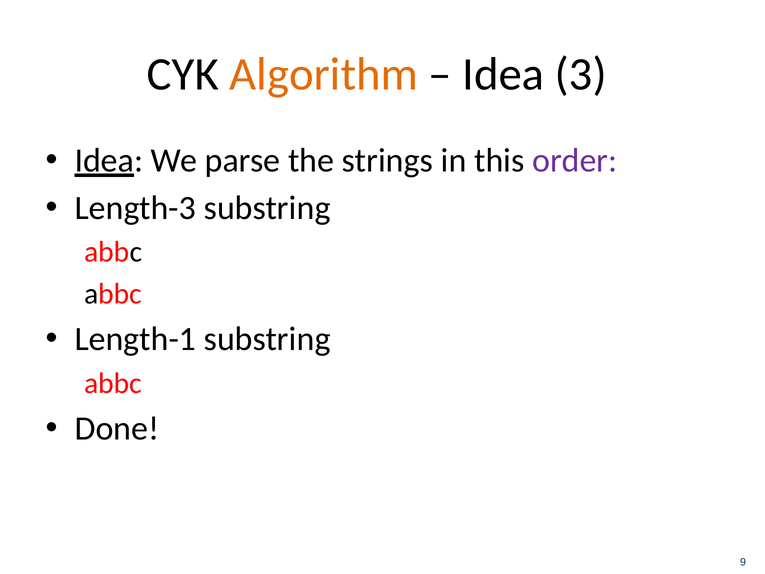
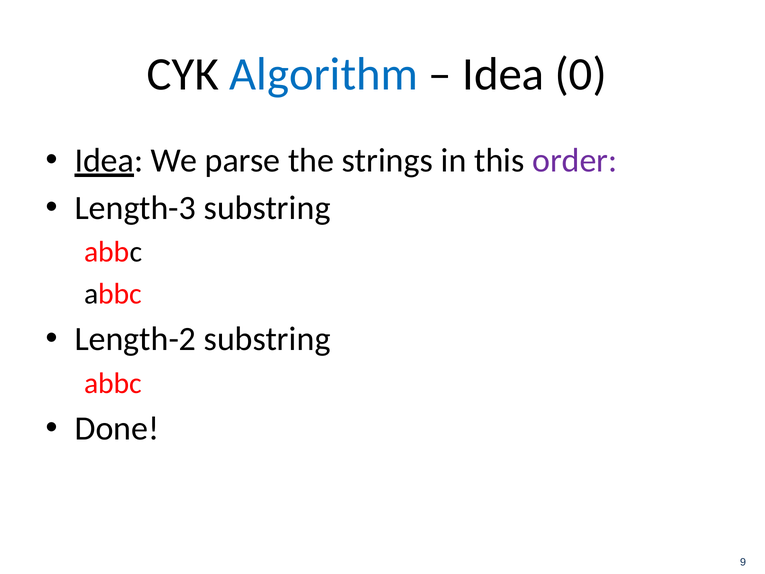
Algorithm colour: orange -> blue
3: 3 -> 0
Length-1: Length-1 -> Length-2
